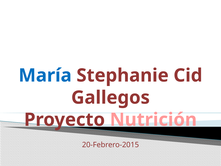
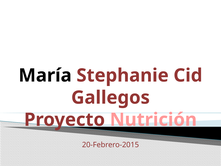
María colour: blue -> black
